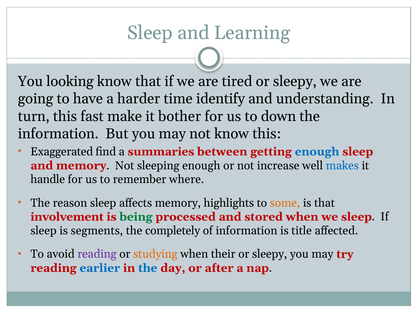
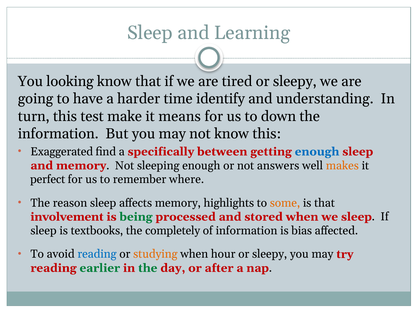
fast: fast -> test
bother: bother -> means
summaries: summaries -> specifically
increase: increase -> answers
makes colour: blue -> orange
handle: handle -> perfect
segments: segments -> textbooks
title: title -> bias
reading at (97, 255) colour: purple -> blue
their: their -> hour
earlier colour: blue -> green
the at (148, 268) colour: blue -> green
